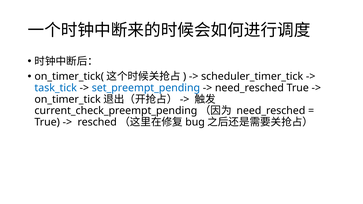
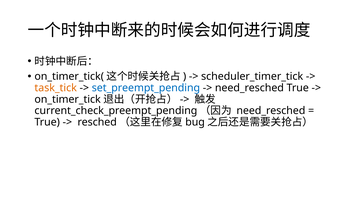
task_tick colour: blue -> orange
